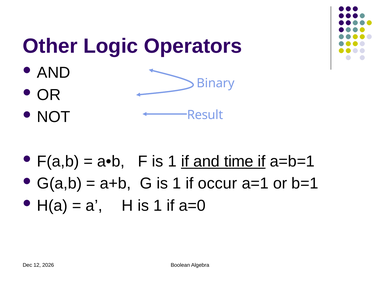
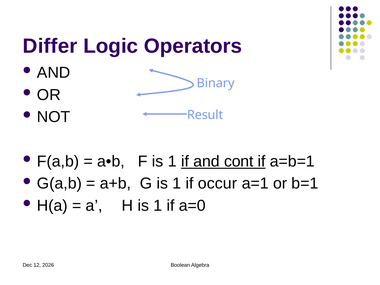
Other: Other -> Differ
time: time -> cont
